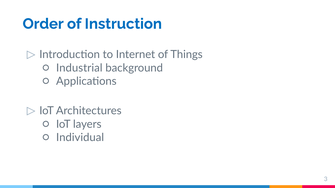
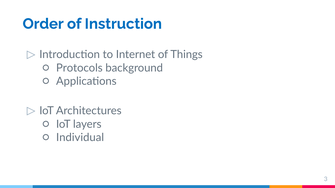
Industrial: Industrial -> Protocols
